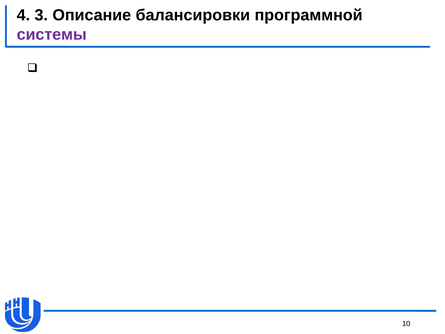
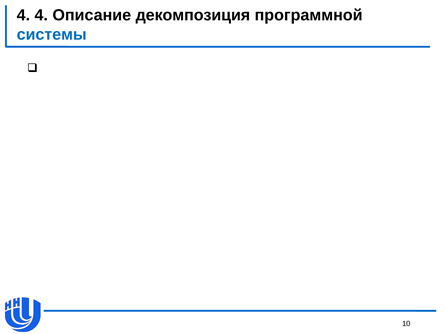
4 3: 3 -> 4
балансировки: балансировки -> декомпозиция
системы colour: purple -> blue
